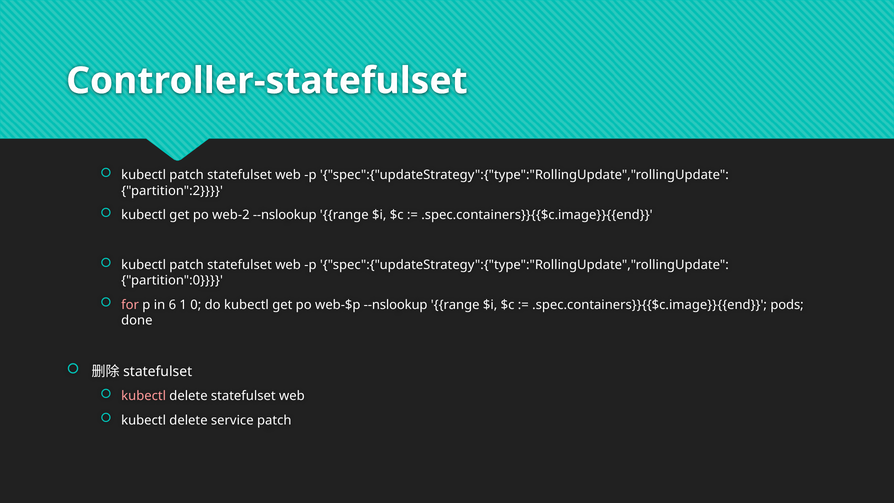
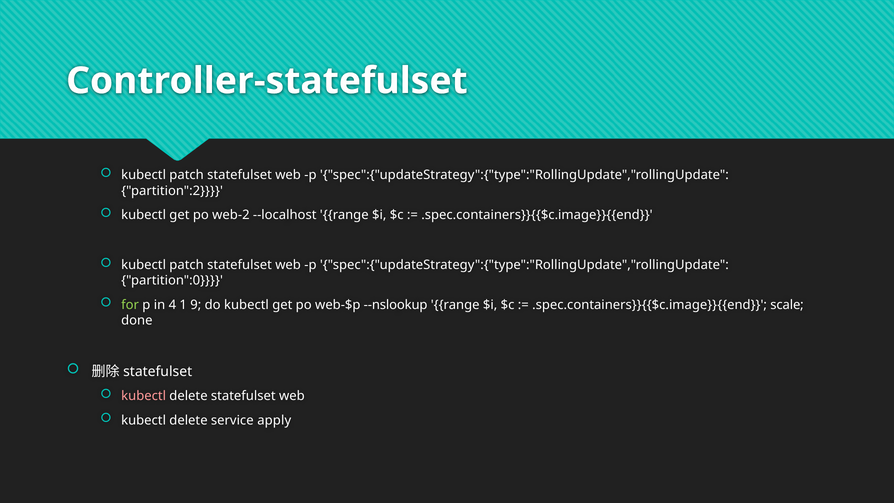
web-2 --nslookup: --nslookup -> --localhost
for colour: pink -> light green
6: 6 -> 4
0: 0 -> 9
pods: pods -> scale
service patch: patch -> apply
